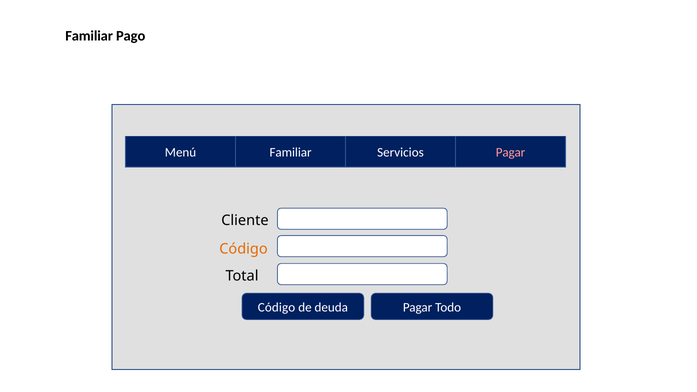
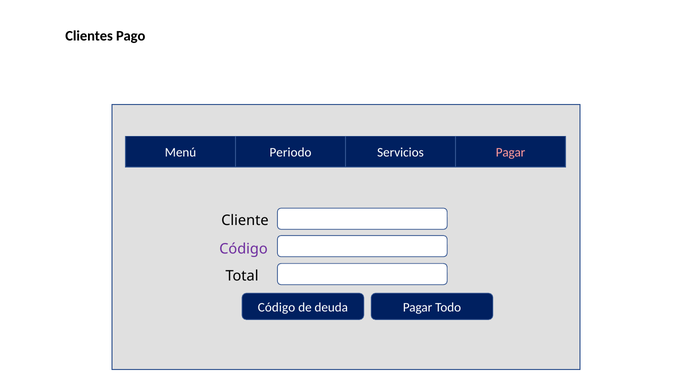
Familiar at (89, 36): Familiar -> Clientes
Familiar at (291, 152): Familiar -> Periodo
Código at (243, 249) colour: orange -> purple
